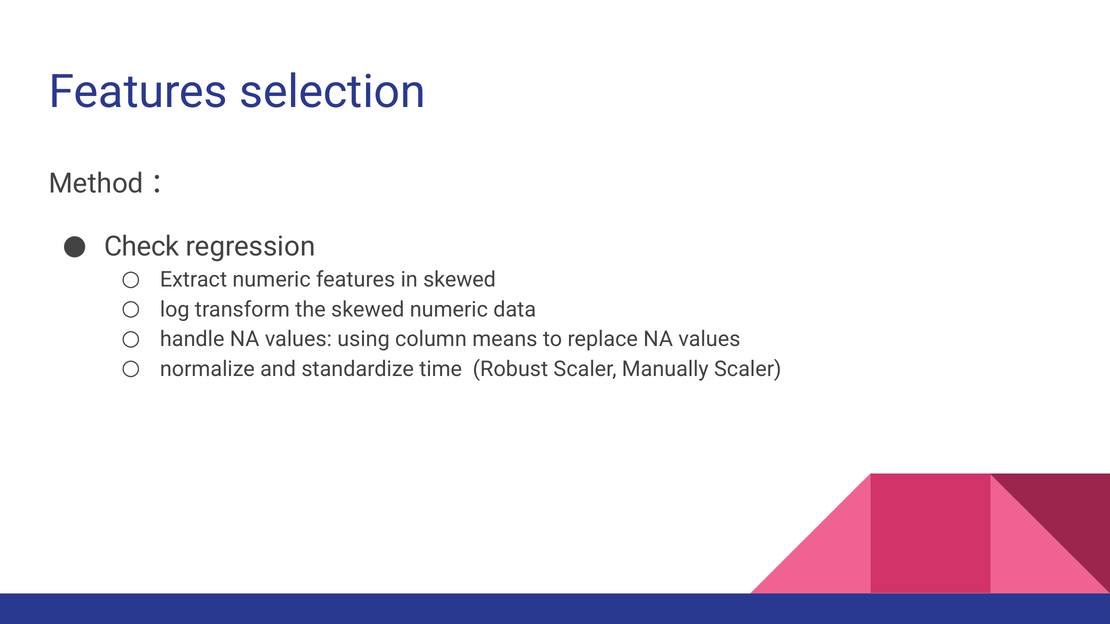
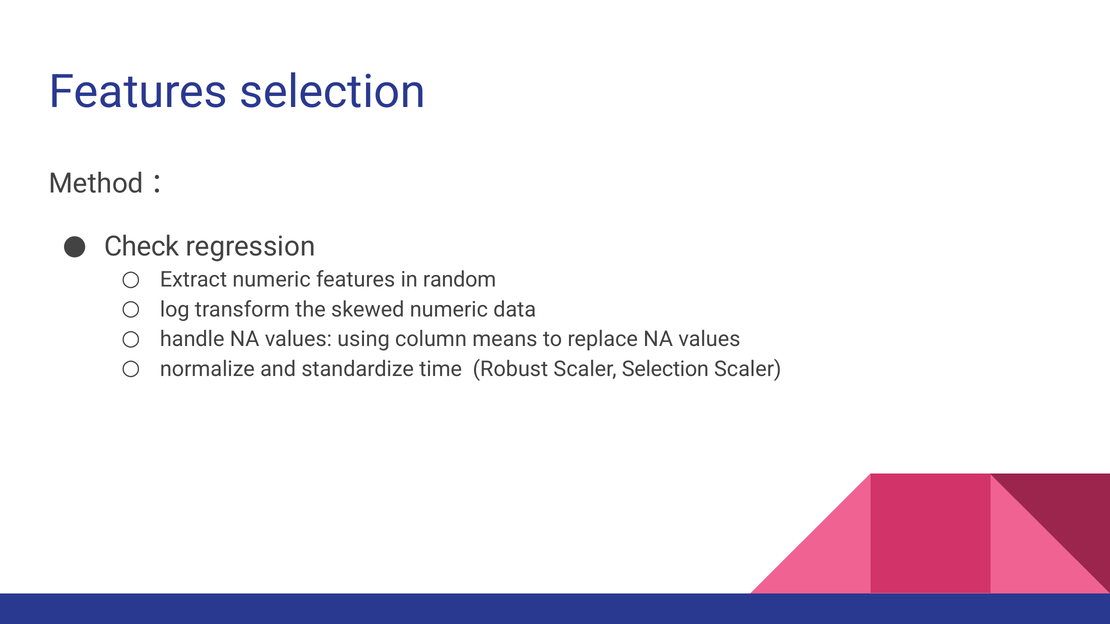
in skewed: skewed -> random
Scaler Manually: Manually -> Selection
